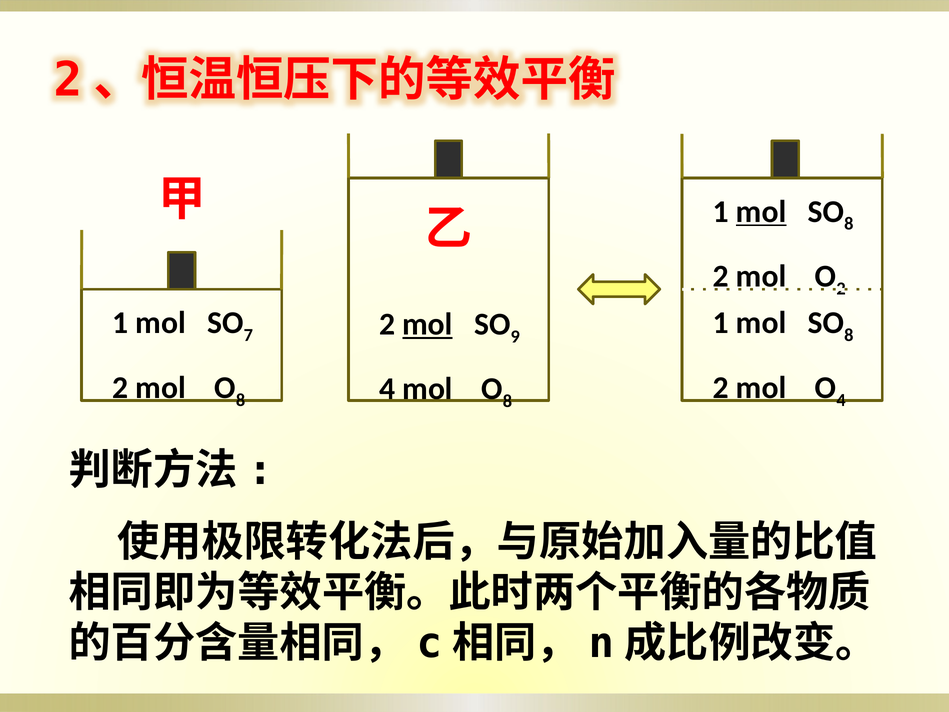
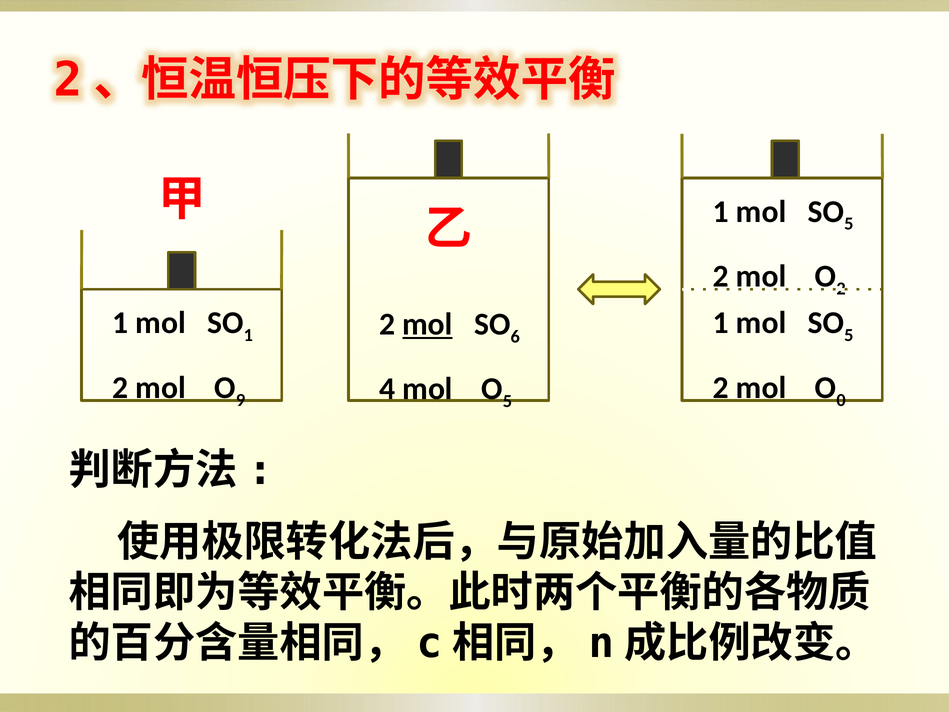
mol at (761, 212) underline: present -> none
8 at (849, 224): 8 -> 5
7 at (248, 335): 7 -> 1
8 at (849, 335): 8 -> 5
9: 9 -> 6
8 at (241, 400): 8 -> 9
4 at (841, 400): 4 -> 0
8 at (507, 401): 8 -> 5
